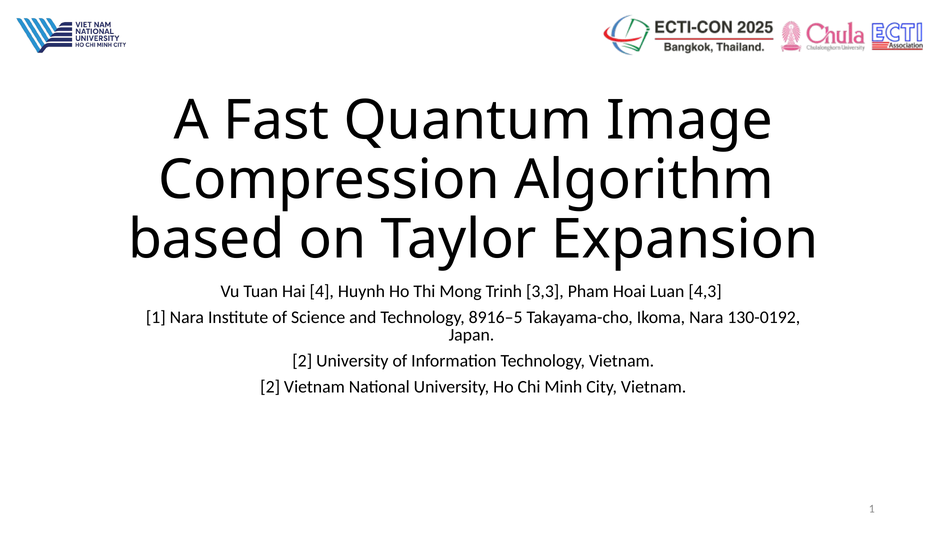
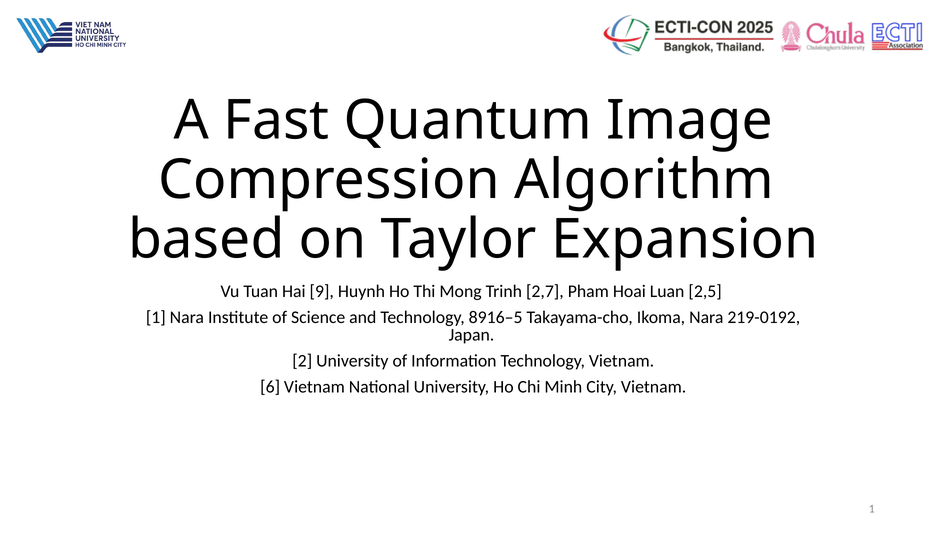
4: 4 -> 9
3,3: 3,3 -> 2,7
4,3: 4,3 -> 2,5
130-0192: 130-0192 -> 219-0192
2 at (270, 387): 2 -> 6
